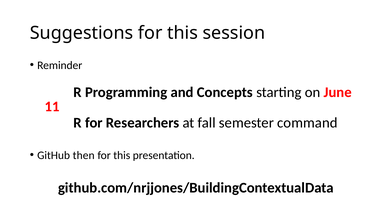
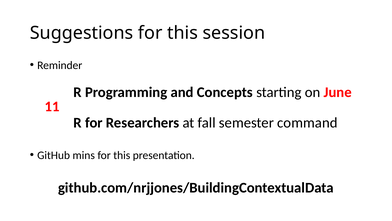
then: then -> mins
